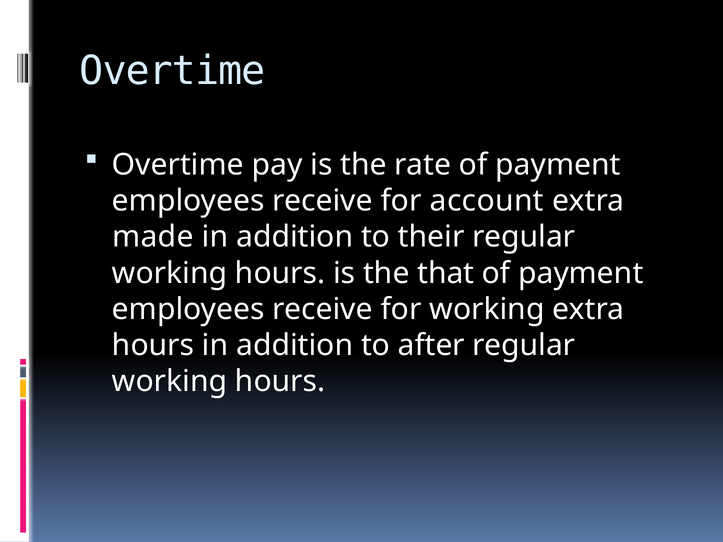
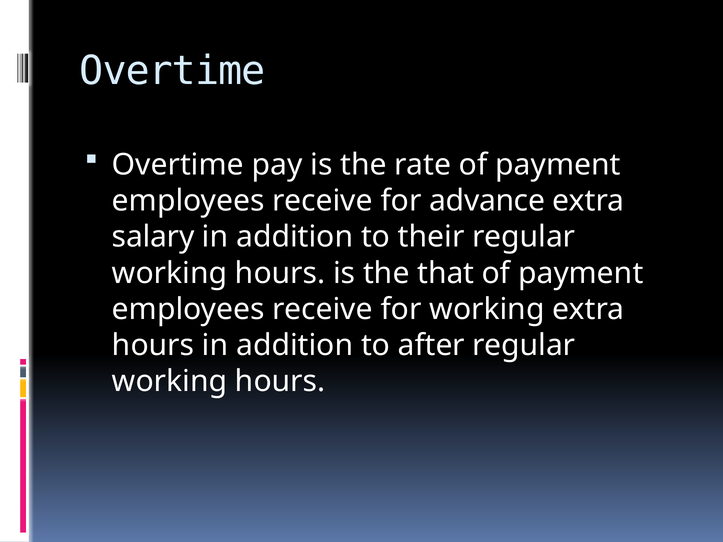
account: account -> advance
made: made -> salary
